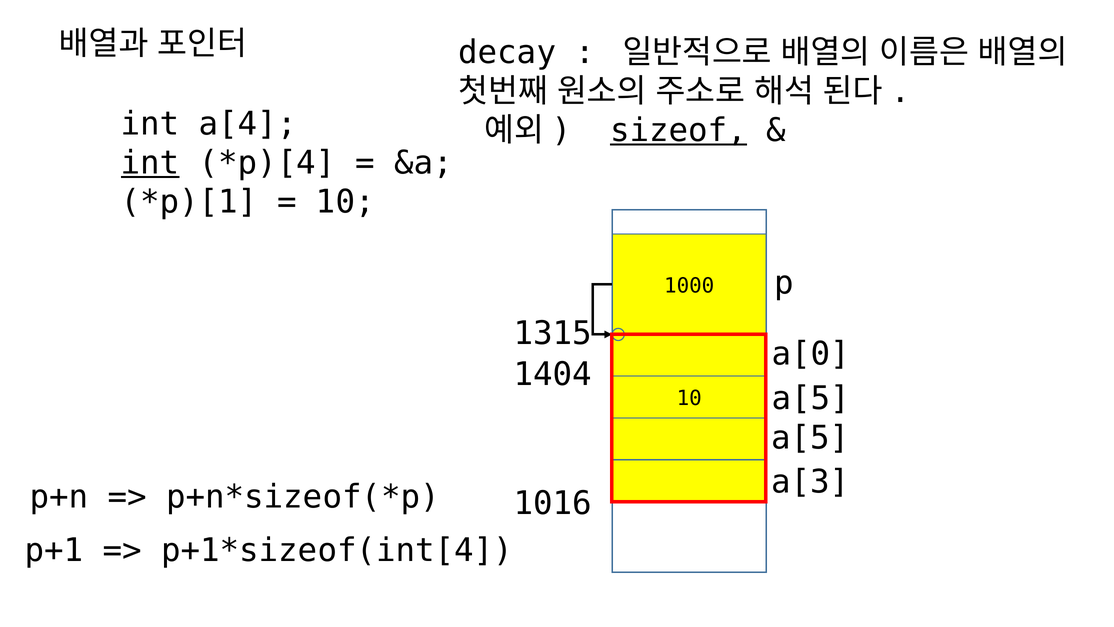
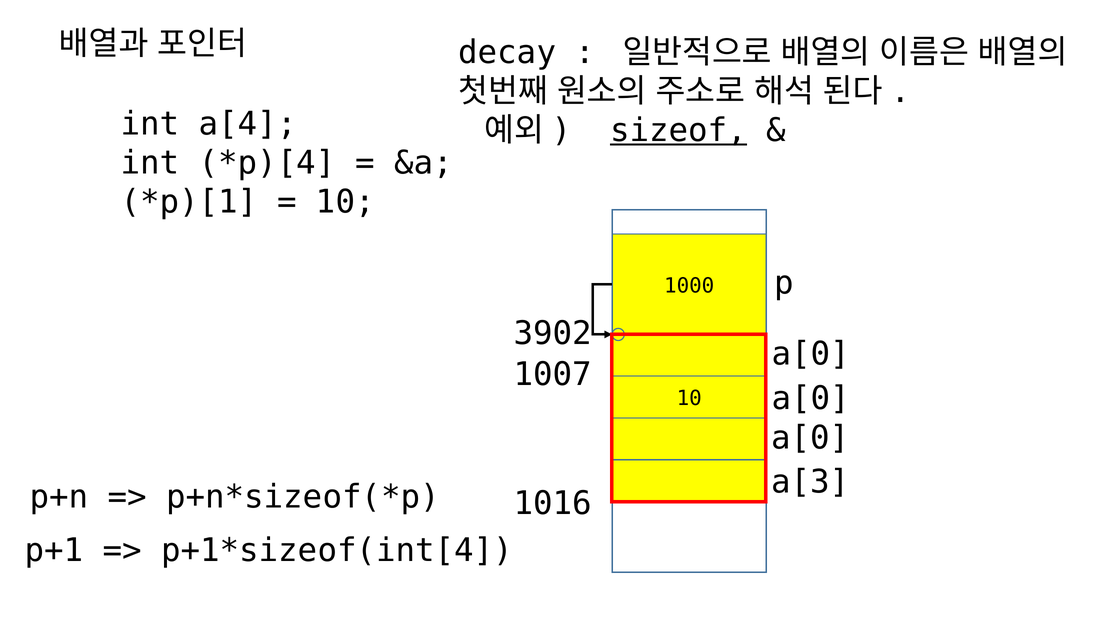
int at (150, 163) underline: present -> none
1315: 1315 -> 3902
1404: 1404 -> 1007
a[5 at (811, 398): a[5 -> a[0
a[5 at (810, 438): a[5 -> a[0
